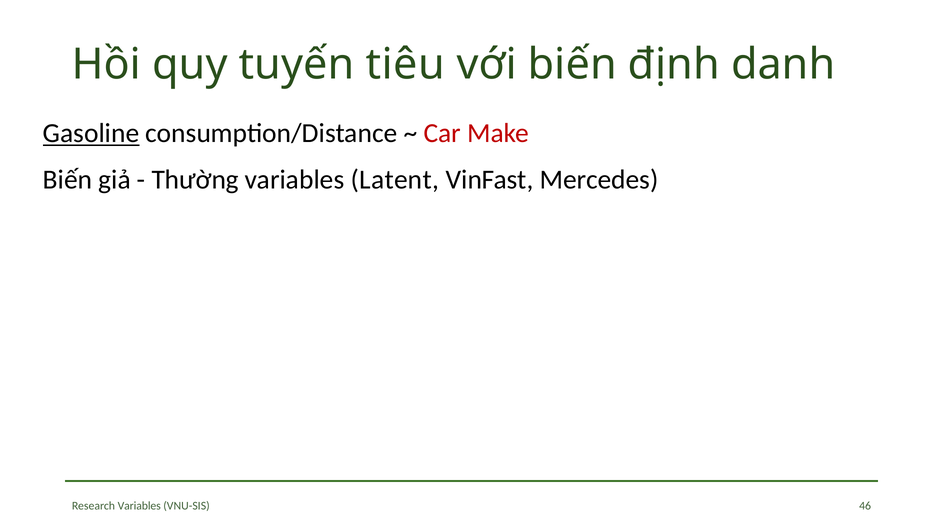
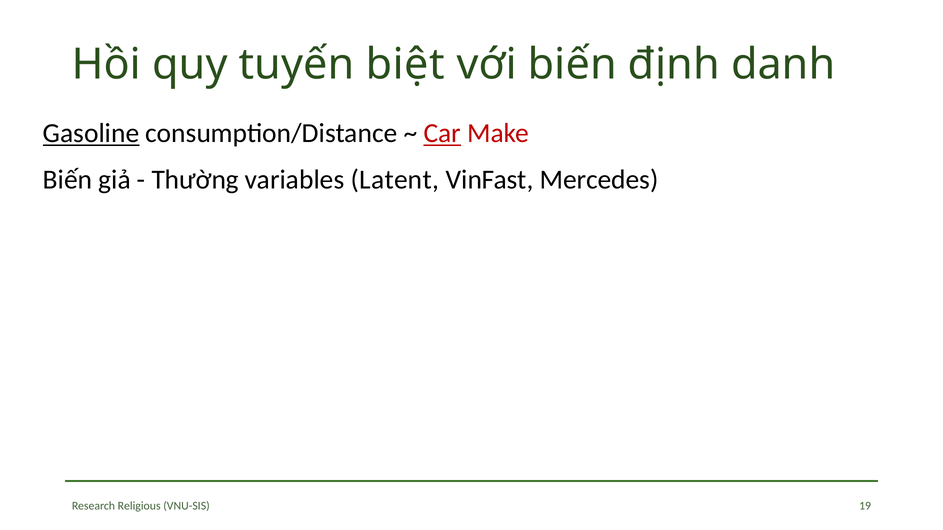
tiêu: tiêu -> biệt
Car underline: none -> present
Research Variables: Variables -> Religious
46: 46 -> 19
